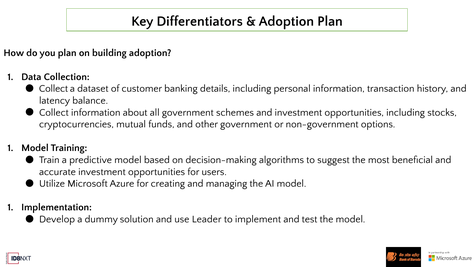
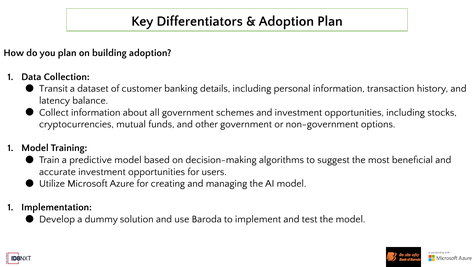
Collect at (54, 89): Collect -> Transit
Leader: Leader -> Baroda
